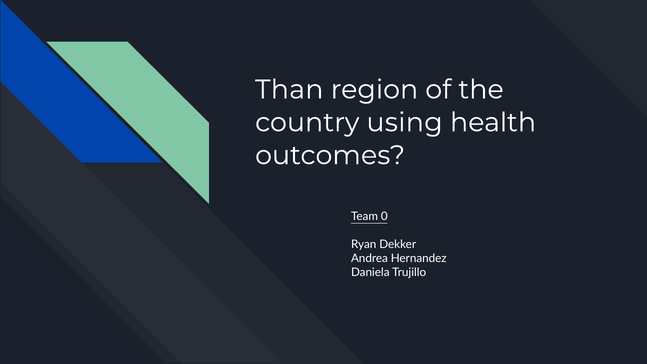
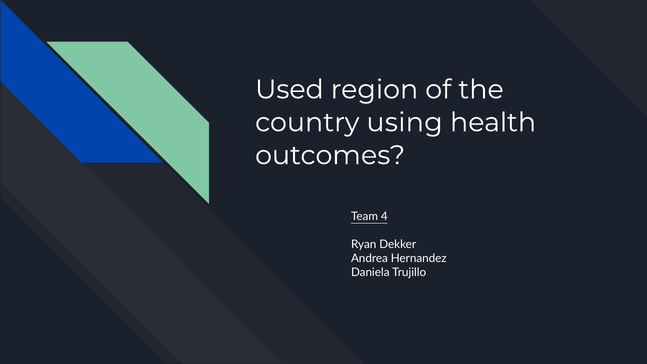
Than: Than -> Used
0: 0 -> 4
